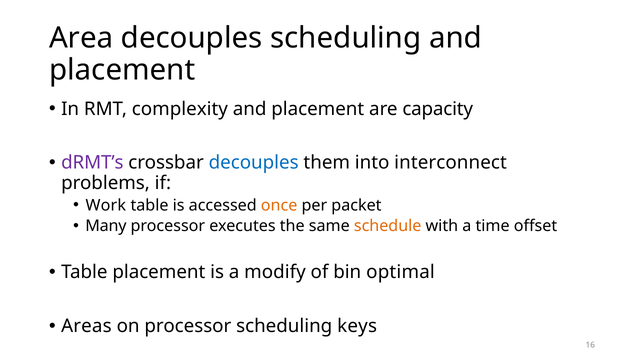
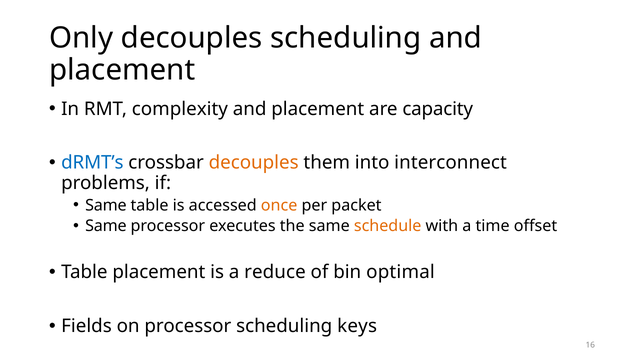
Area: Area -> Only
dRMT’s colour: purple -> blue
decouples at (254, 163) colour: blue -> orange
Work at (106, 205): Work -> Same
Many at (106, 226): Many -> Same
modify: modify -> reduce
Areas: Areas -> Fields
